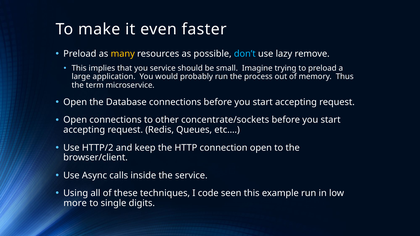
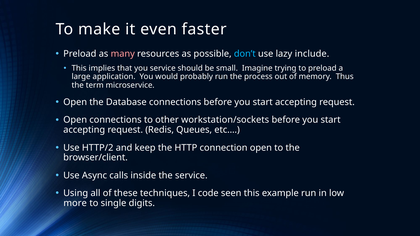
many colour: yellow -> pink
remove: remove -> include
concentrate/sockets: concentrate/sockets -> workstation/sockets
